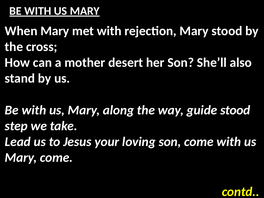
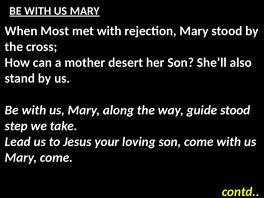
When Mary: Mary -> Most
